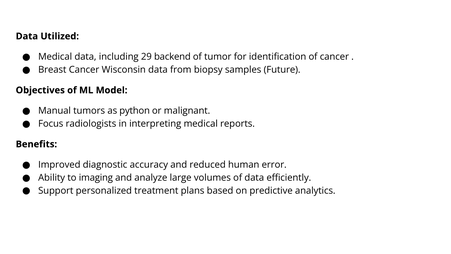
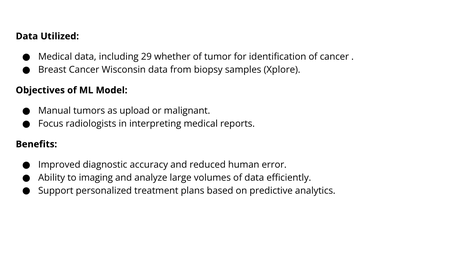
backend: backend -> whether
Future: Future -> Xplore
python: python -> upload
